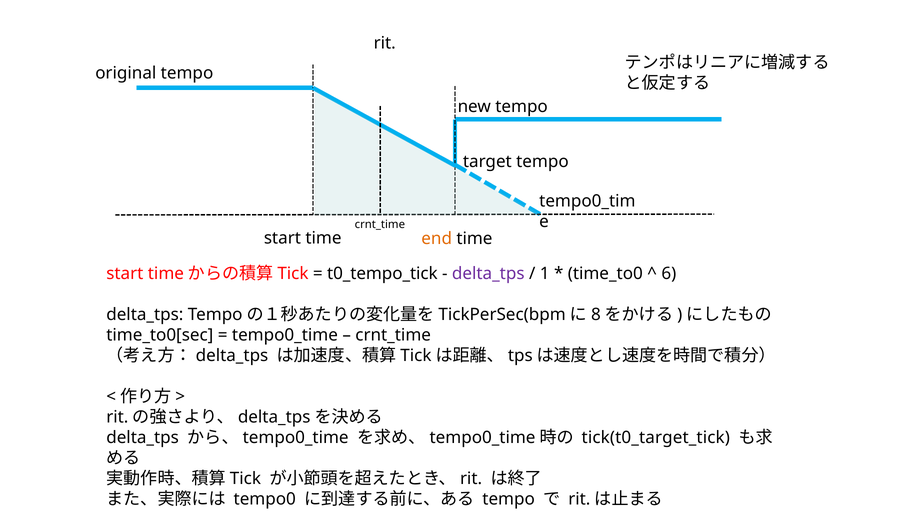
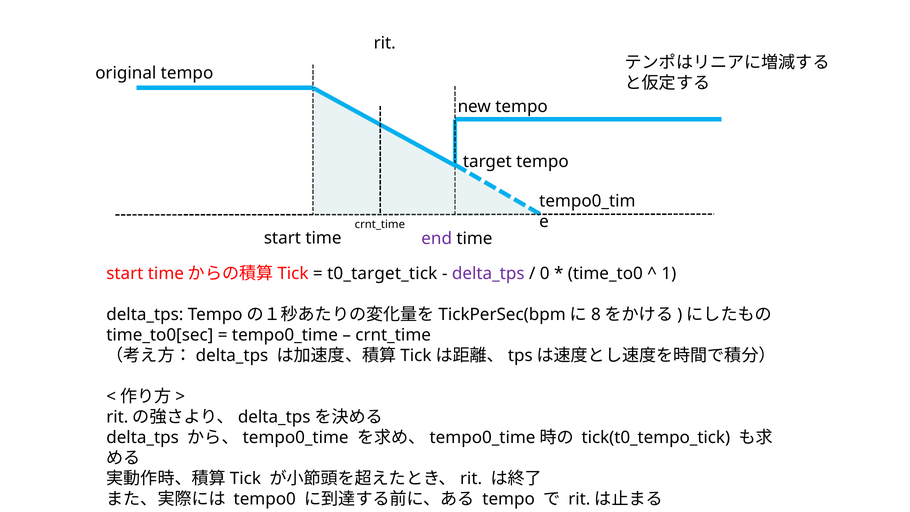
end colour: orange -> purple
t0_tempo_tick: t0_tempo_tick -> t0_target_tick
1: 1 -> 0
6: 6 -> 1
tick(t0_target_tick: tick(t0_target_tick -> tick(t0_tempo_tick
